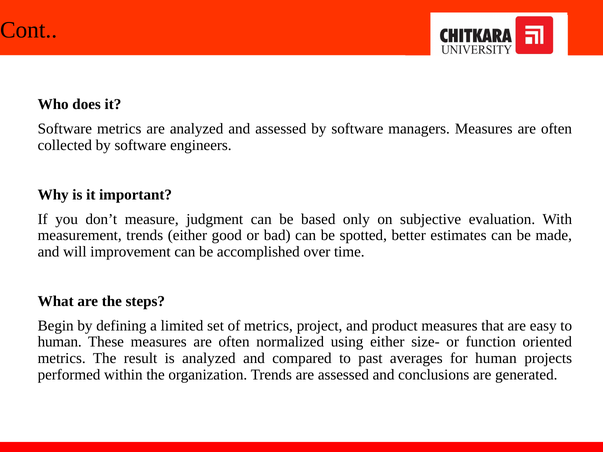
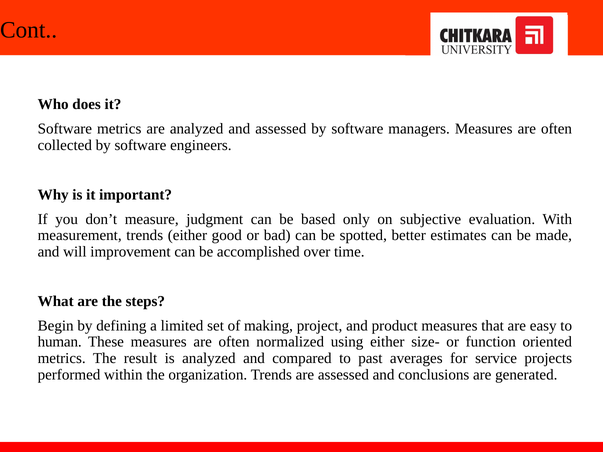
of metrics: metrics -> making
for human: human -> service
